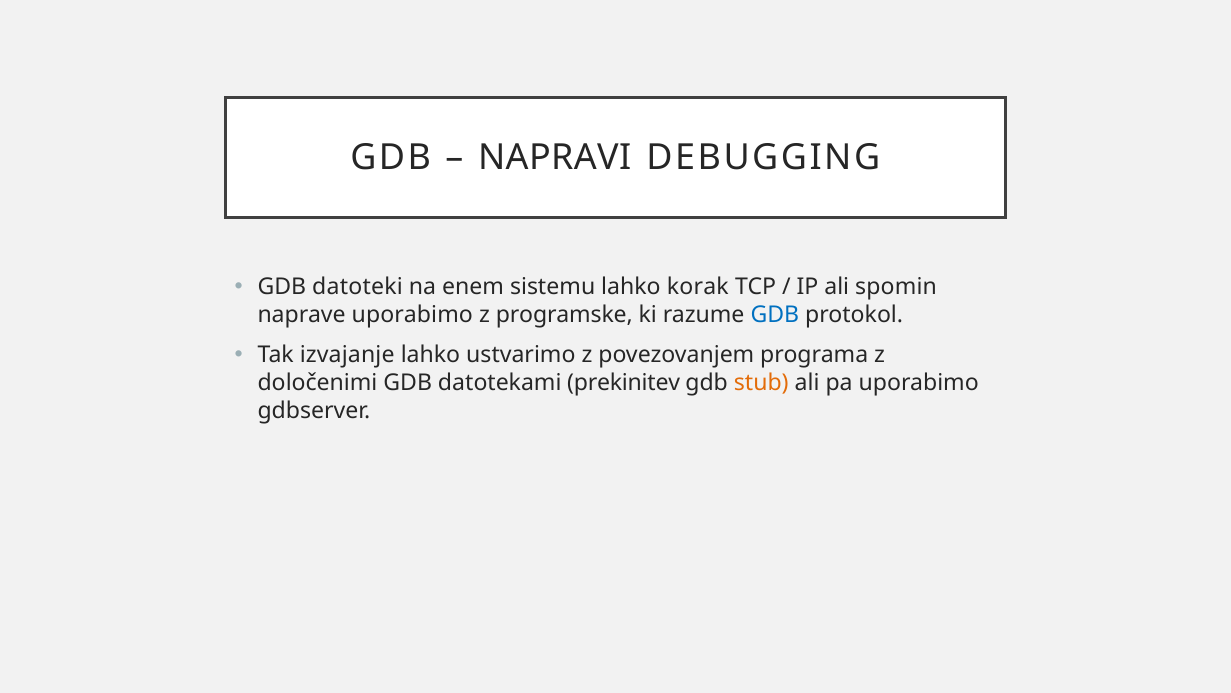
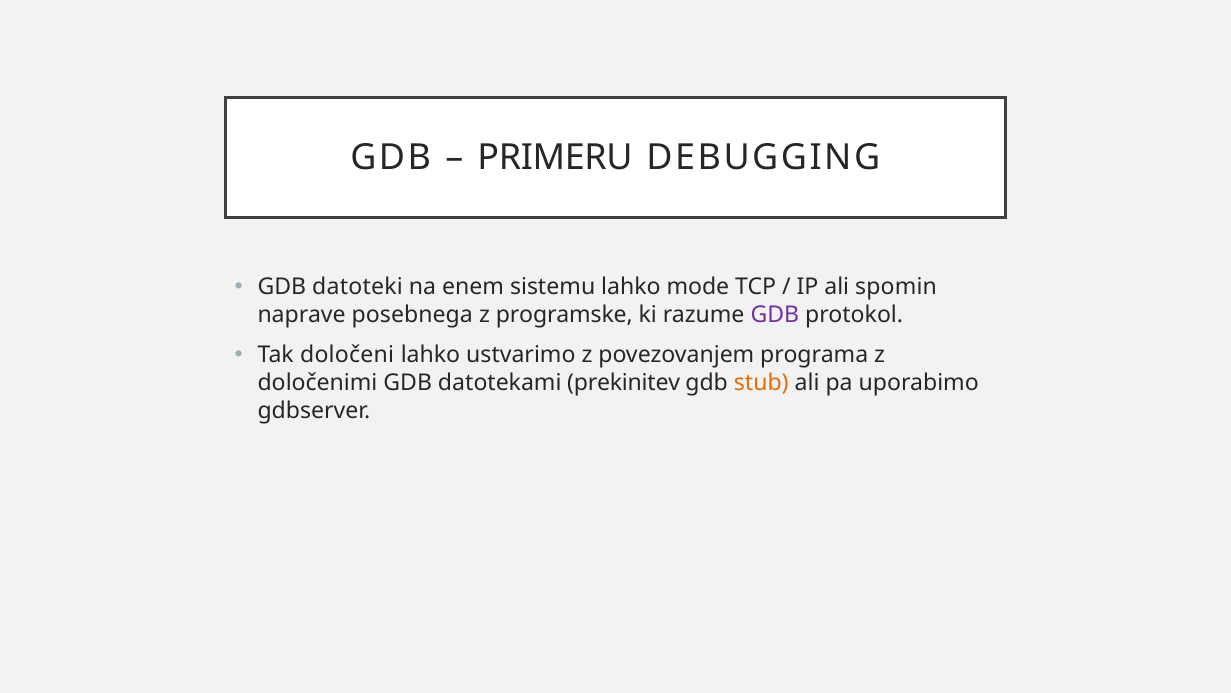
NAPRAVI: NAPRAVI -> PRIMERU
korak: korak -> mode
naprave uporabimo: uporabimo -> posebnega
GDB at (775, 314) colour: blue -> purple
izvajanje: izvajanje -> določeni
